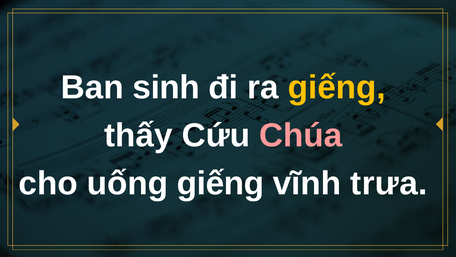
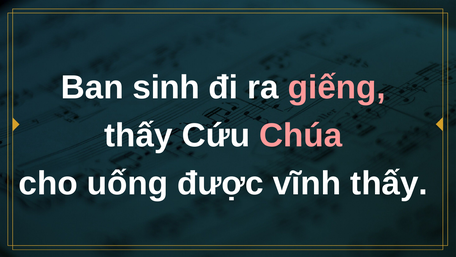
giếng at (337, 87) colour: yellow -> pink
uống giếng: giếng -> được
vĩnh trưa: trưa -> thấy
